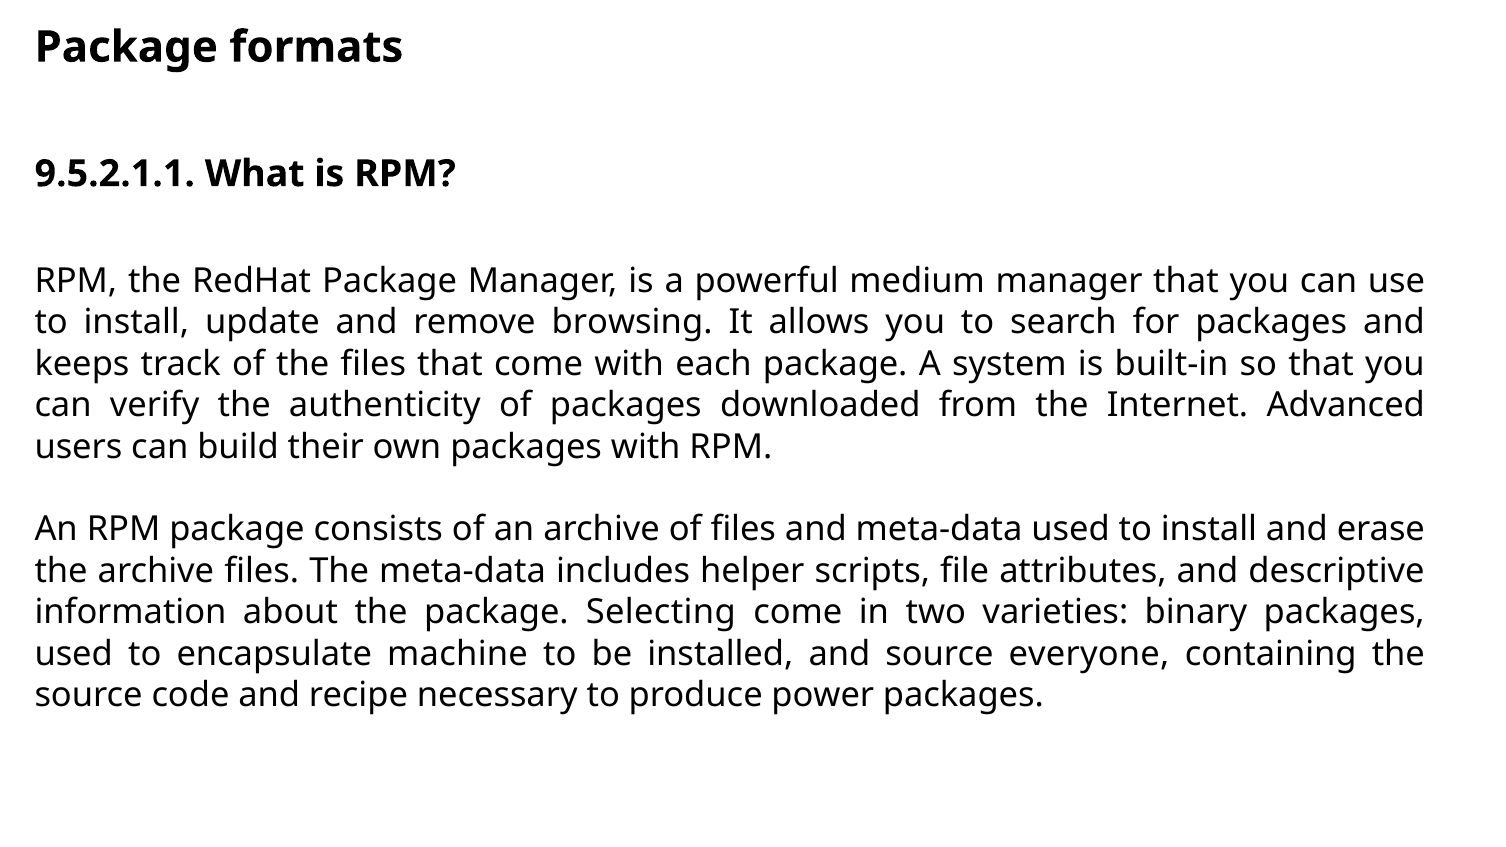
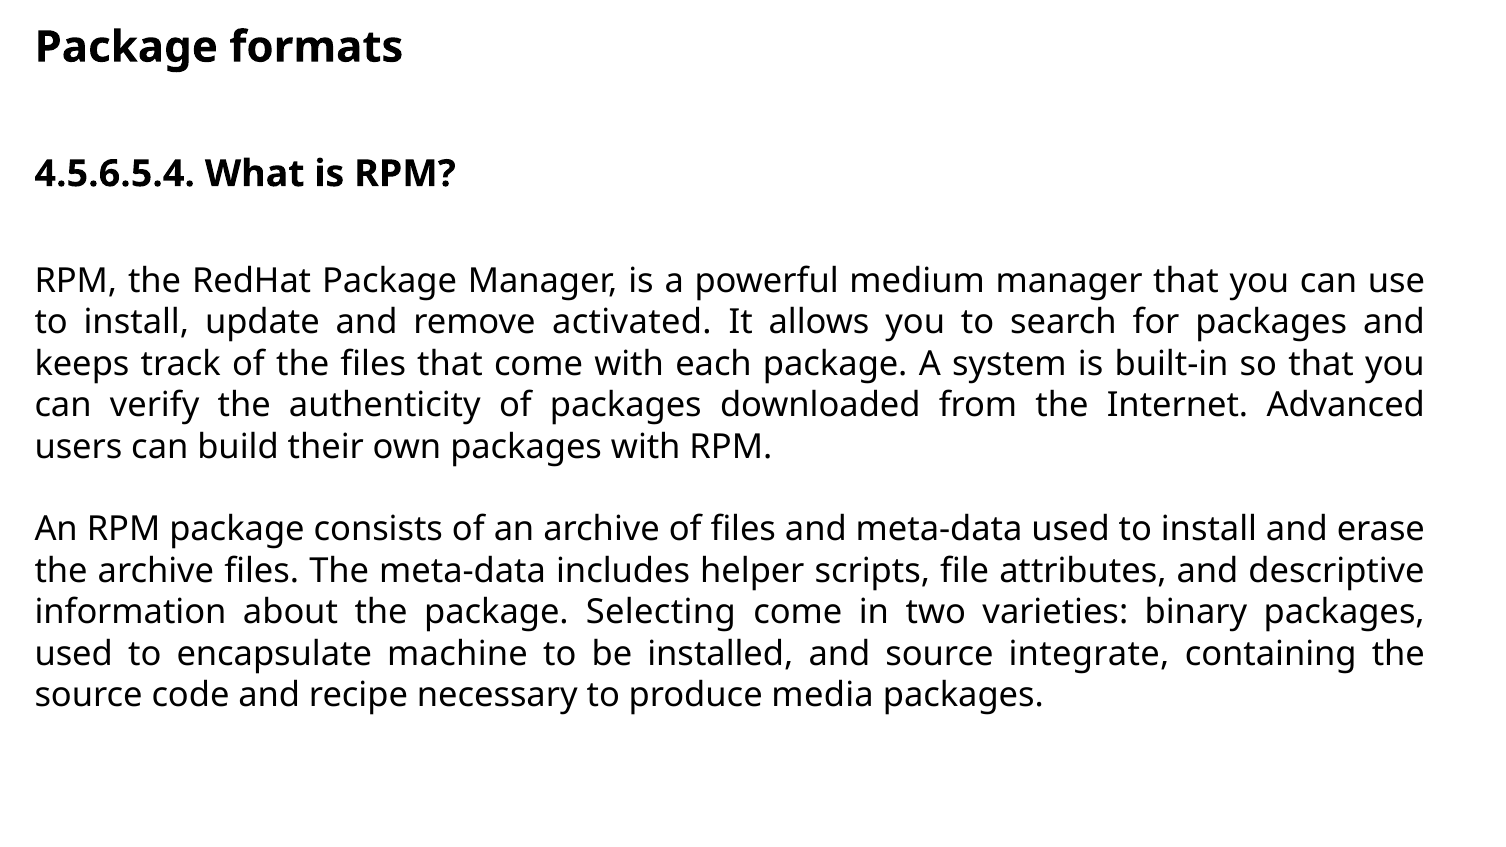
9.5.2.1.1: 9.5.2.1.1 -> 4.5.6.5.4
browsing: browsing -> activated
everyone: everyone -> integrate
power: power -> media
